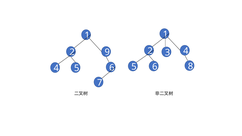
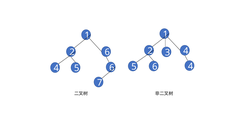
2 9: 9 -> 6
5 6 8: 8 -> 4
